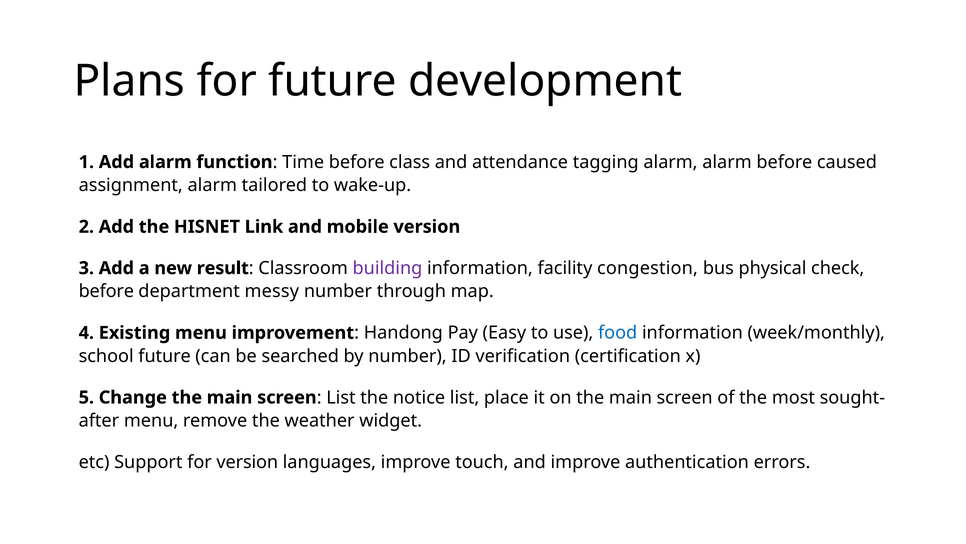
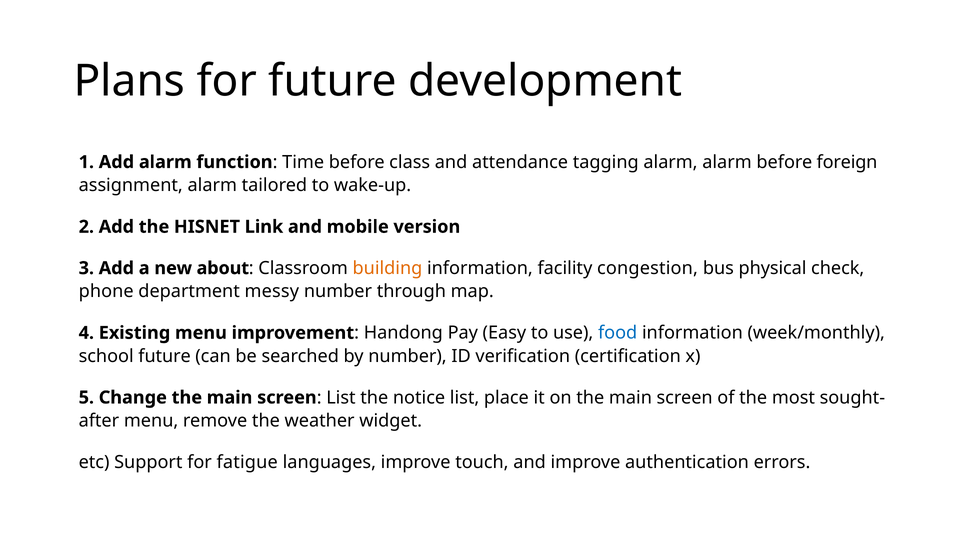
caused: caused -> foreign
result: result -> about
building colour: purple -> orange
before at (106, 291): before -> phone
for version: version -> fatigue
